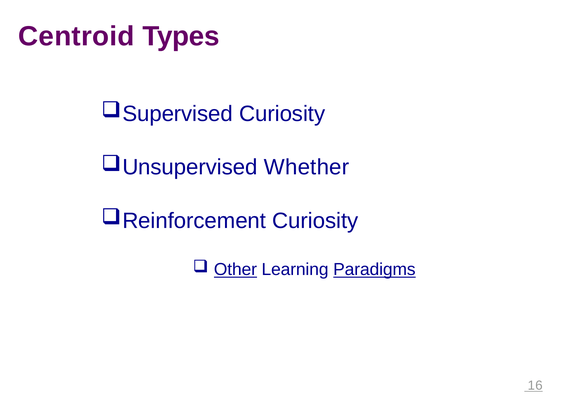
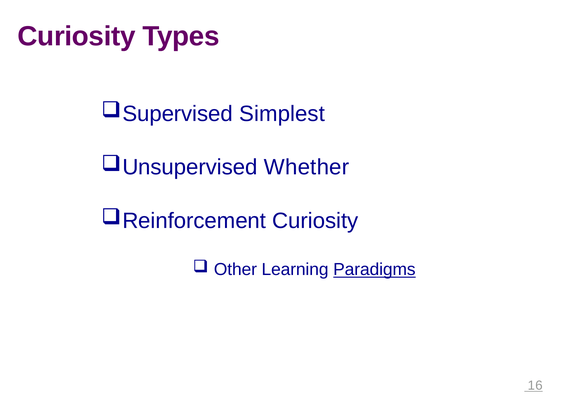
Centroid at (76, 36): Centroid -> Curiosity
Curiosity at (282, 114): Curiosity -> Simplest
Other underline: present -> none
